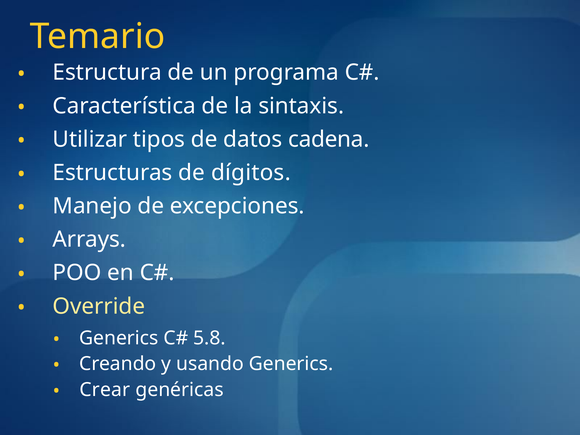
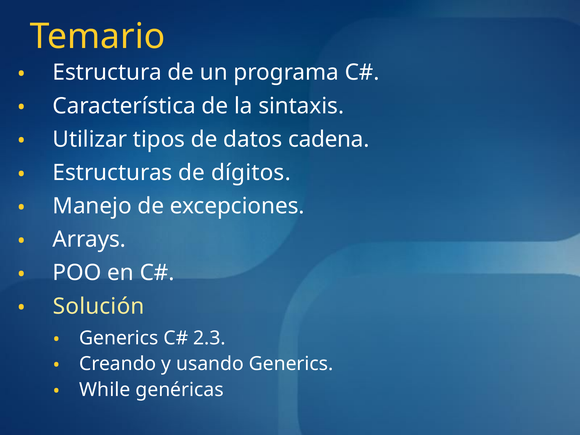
Override: Override -> Solución
5.8: 5.8 -> 2.3
Crear: Crear -> While
